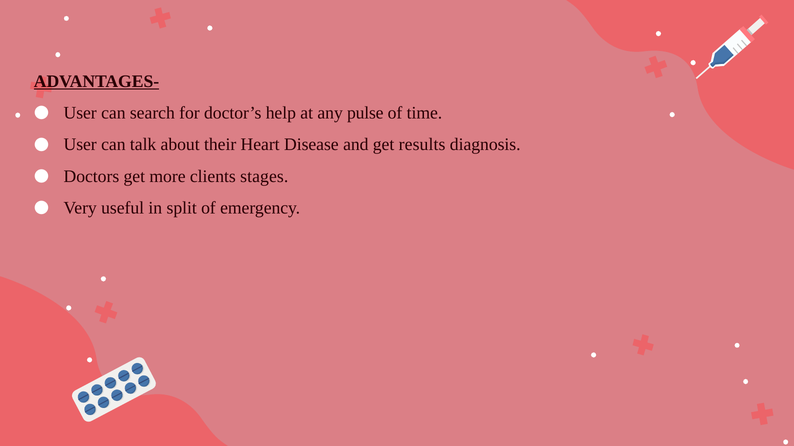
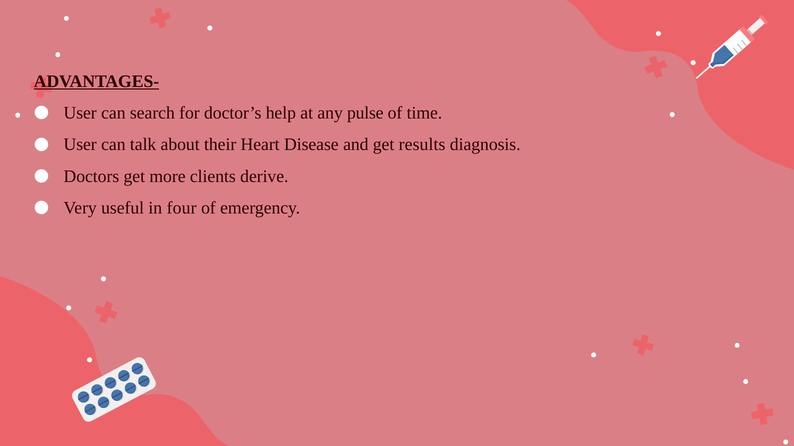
stages: stages -> derive
split: split -> four
